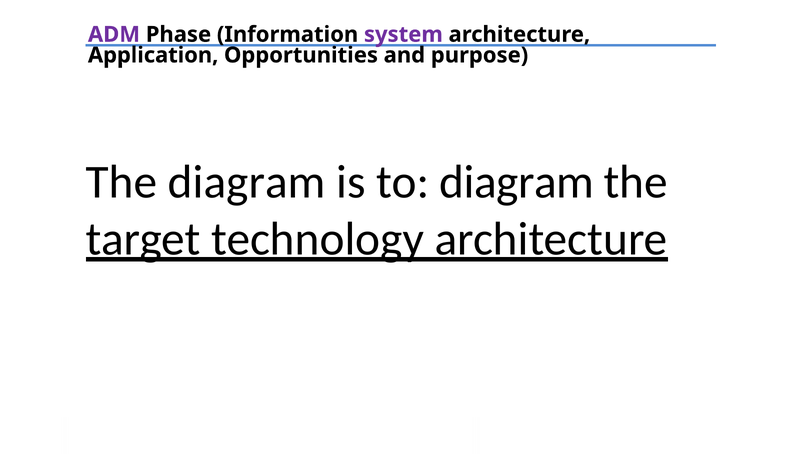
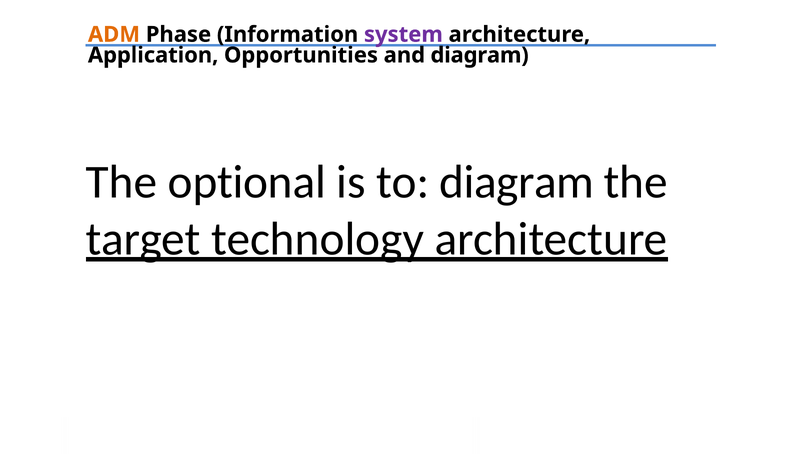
ADM colour: purple -> orange
and purpose: purpose -> diagram
The diagram: diagram -> optional
